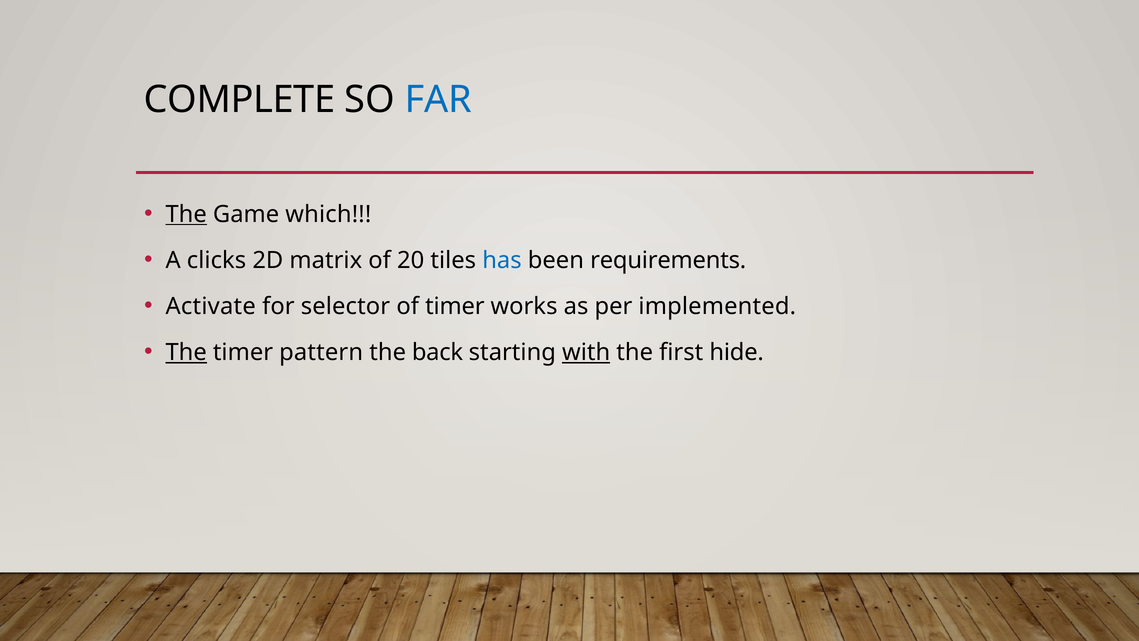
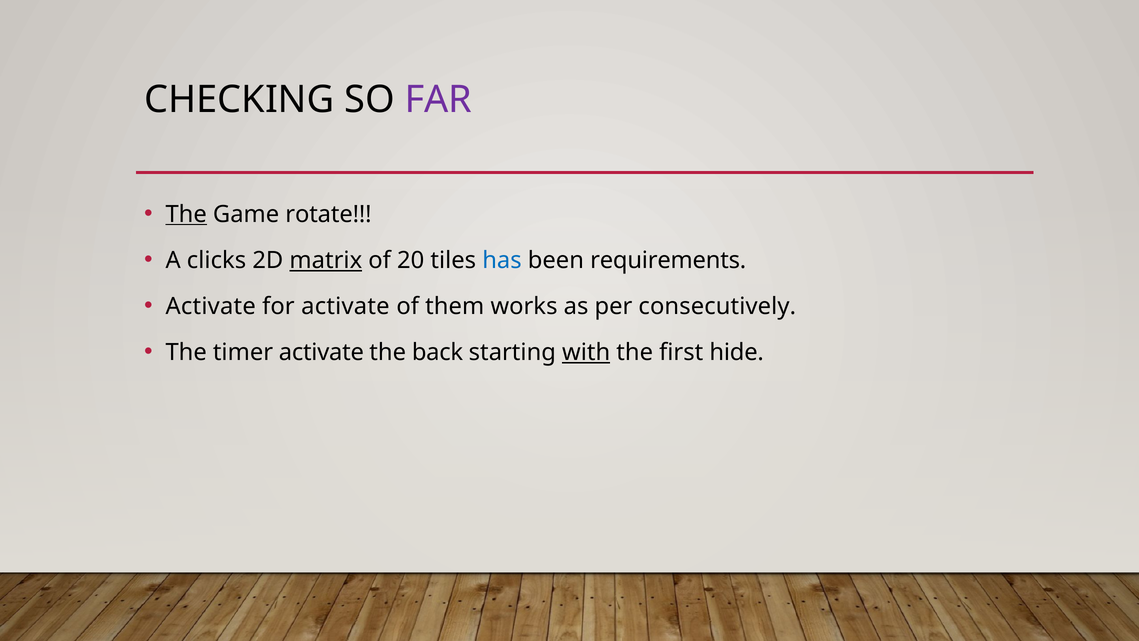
COMPLETE: COMPLETE -> CHECKING
FAR colour: blue -> purple
which: which -> rotate
matrix underline: none -> present
for selector: selector -> activate
of timer: timer -> them
implemented: implemented -> consecutively
The at (186, 352) underline: present -> none
timer pattern: pattern -> activate
